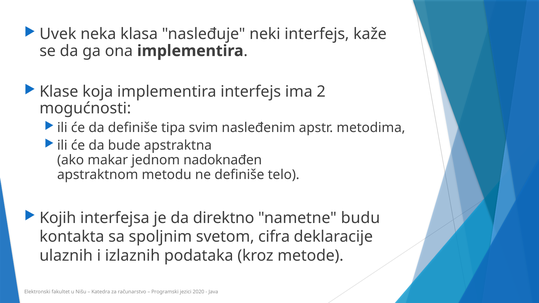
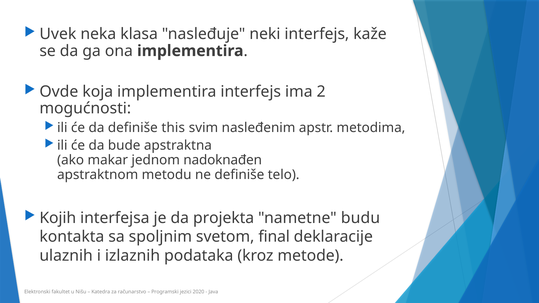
Klase: Klase -> Ovde
tipa: tipa -> this
direktno: direktno -> projekta
cifra: cifra -> final
